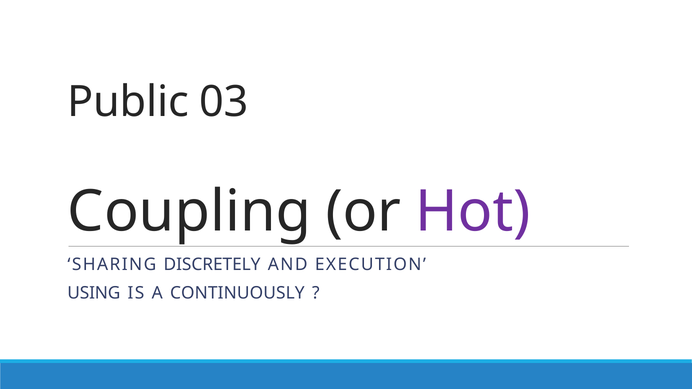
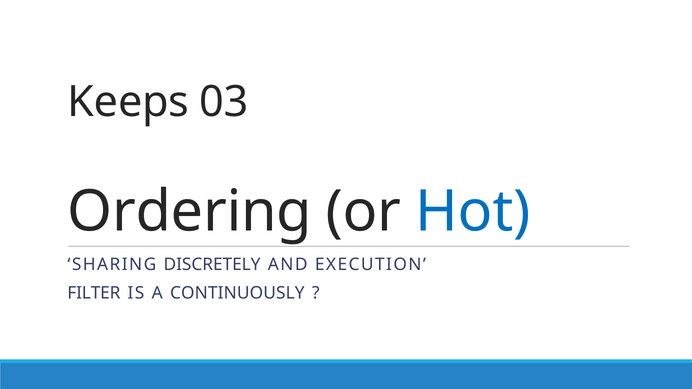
Public: Public -> Keeps
Coupling: Coupling -> Ordering
Hot colour: purple -> blue
USING: USING -> FILTER
